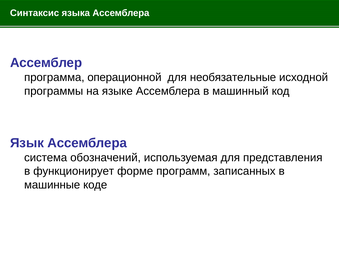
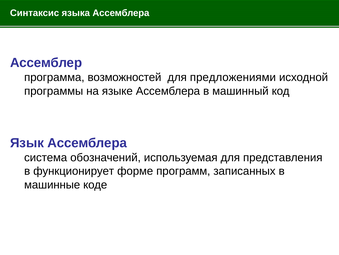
операционной: операционной -> возможностей
необязательные: необязательные -> предложениями
